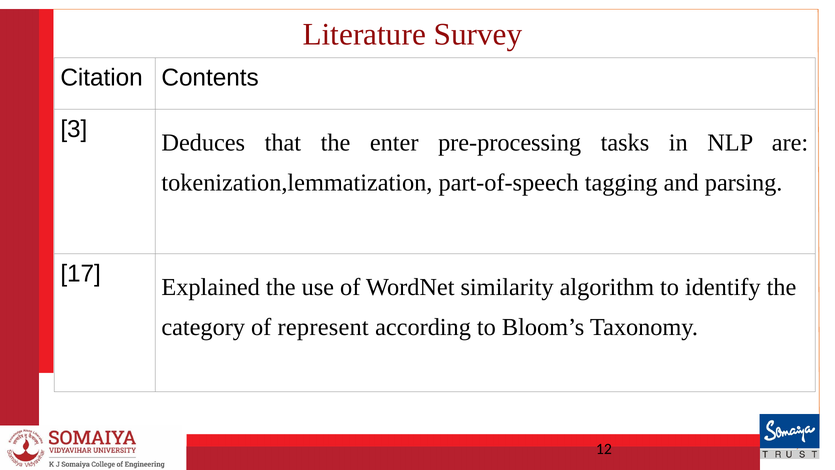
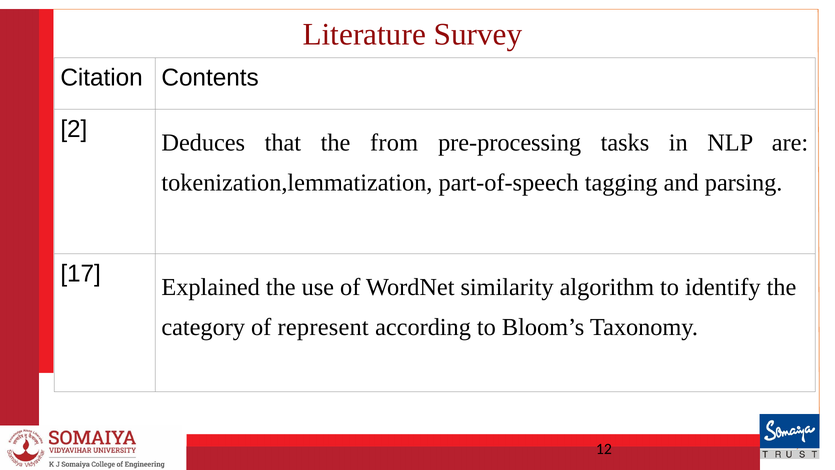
3: 3 -> 2
enter: enter -> from
